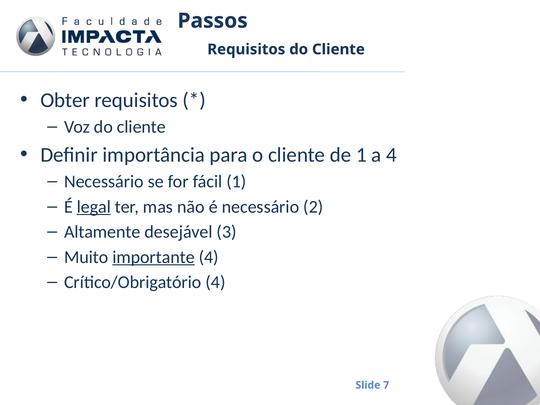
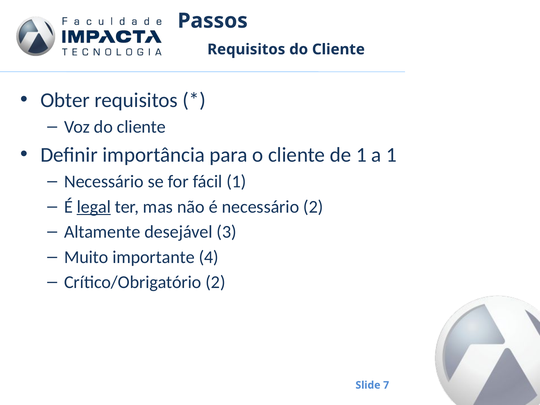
a 4: 4 -> 1
importante underline: present -> none
Crítico/Obrigatório 4: 4 -> 2
